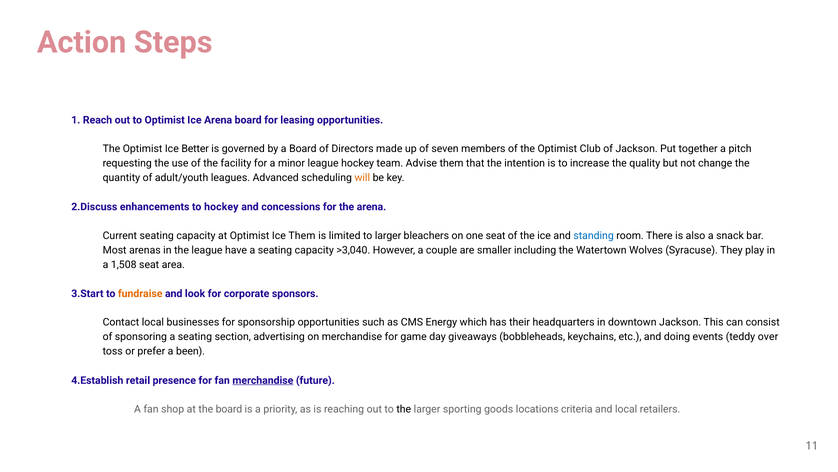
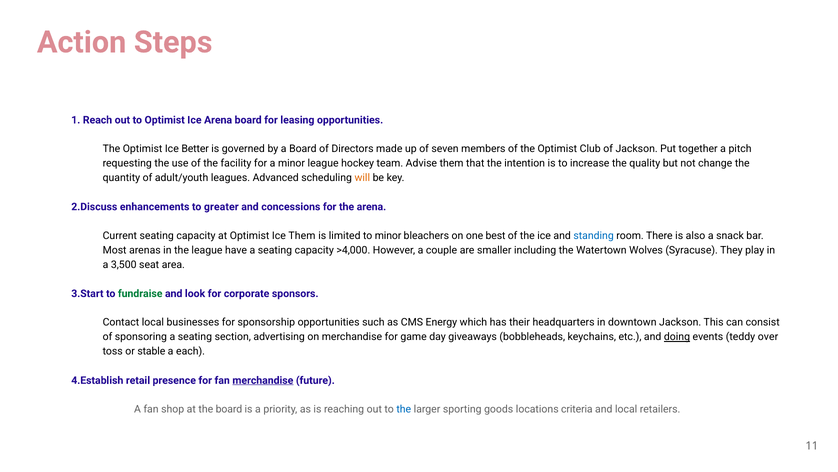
to hockey: hockey -> greater
to larger: larger -> minor
one seat: seat -> best
>3,040: >3,040 -> >4,000
1,508: 1,508 -> 3,500
fundraise colour: orange -> green
doing underline: none -> present
prefer: prefer -> stable
been: been -> each
the at (404, 409) colour: black -> blue
